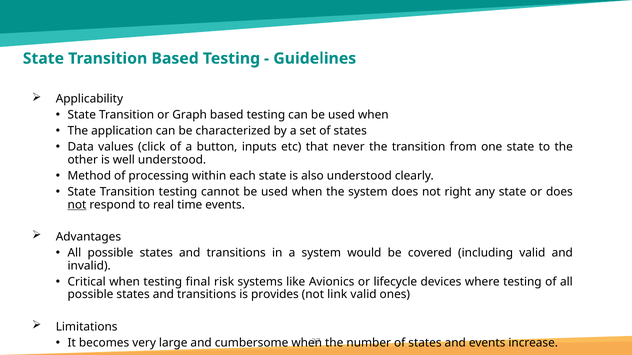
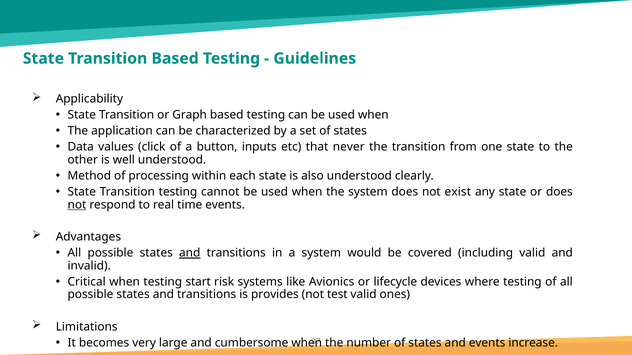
right: right -> exist
and at (190, 253) underline: none -> present
final: final -> start
link: link -> test
